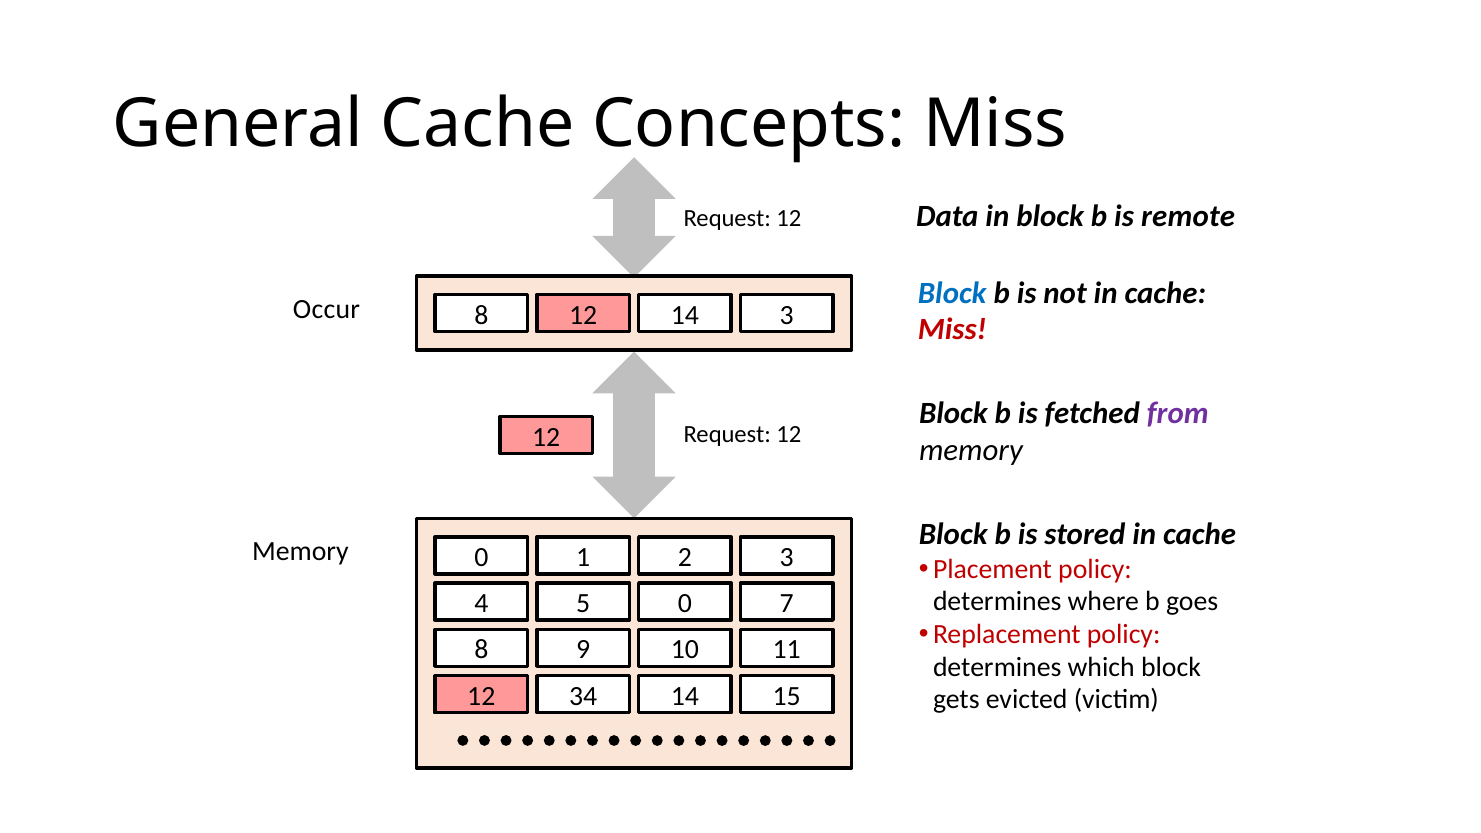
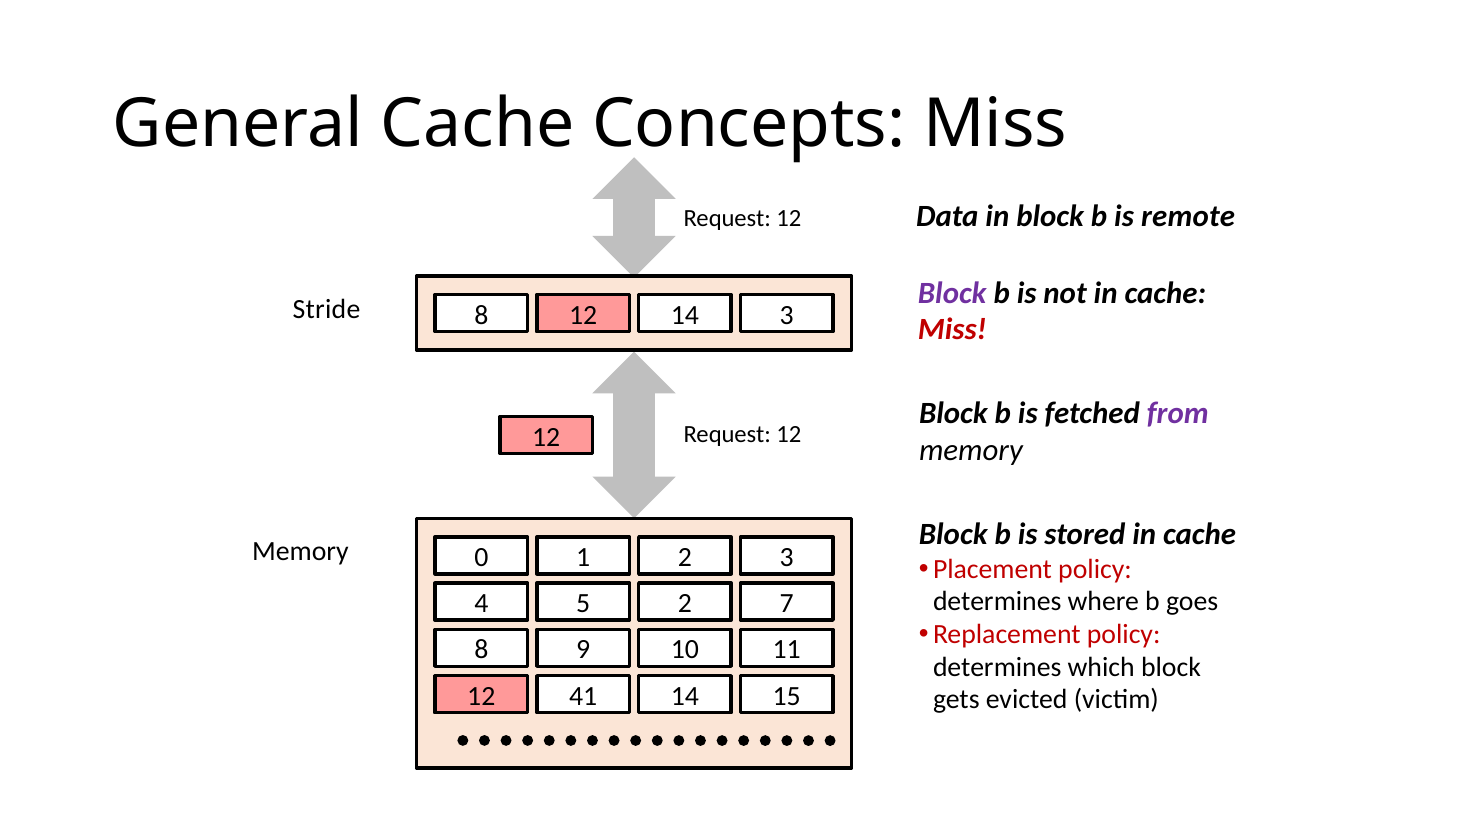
Block at (952, 293) colour: blue -> purple
Occur: Occur -> Stride
5 0: 0 -> 2
34: 34 -> 41
